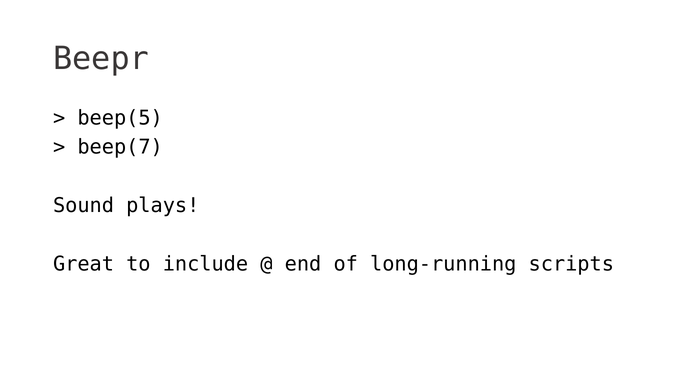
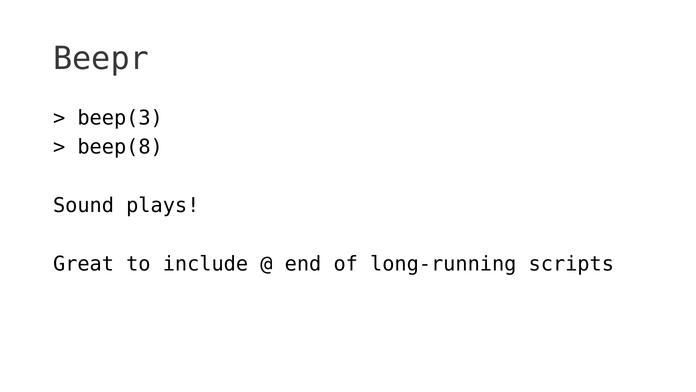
beep(5: beep(5 -> beep(3
beep(7: beep(7 -> beep(8
